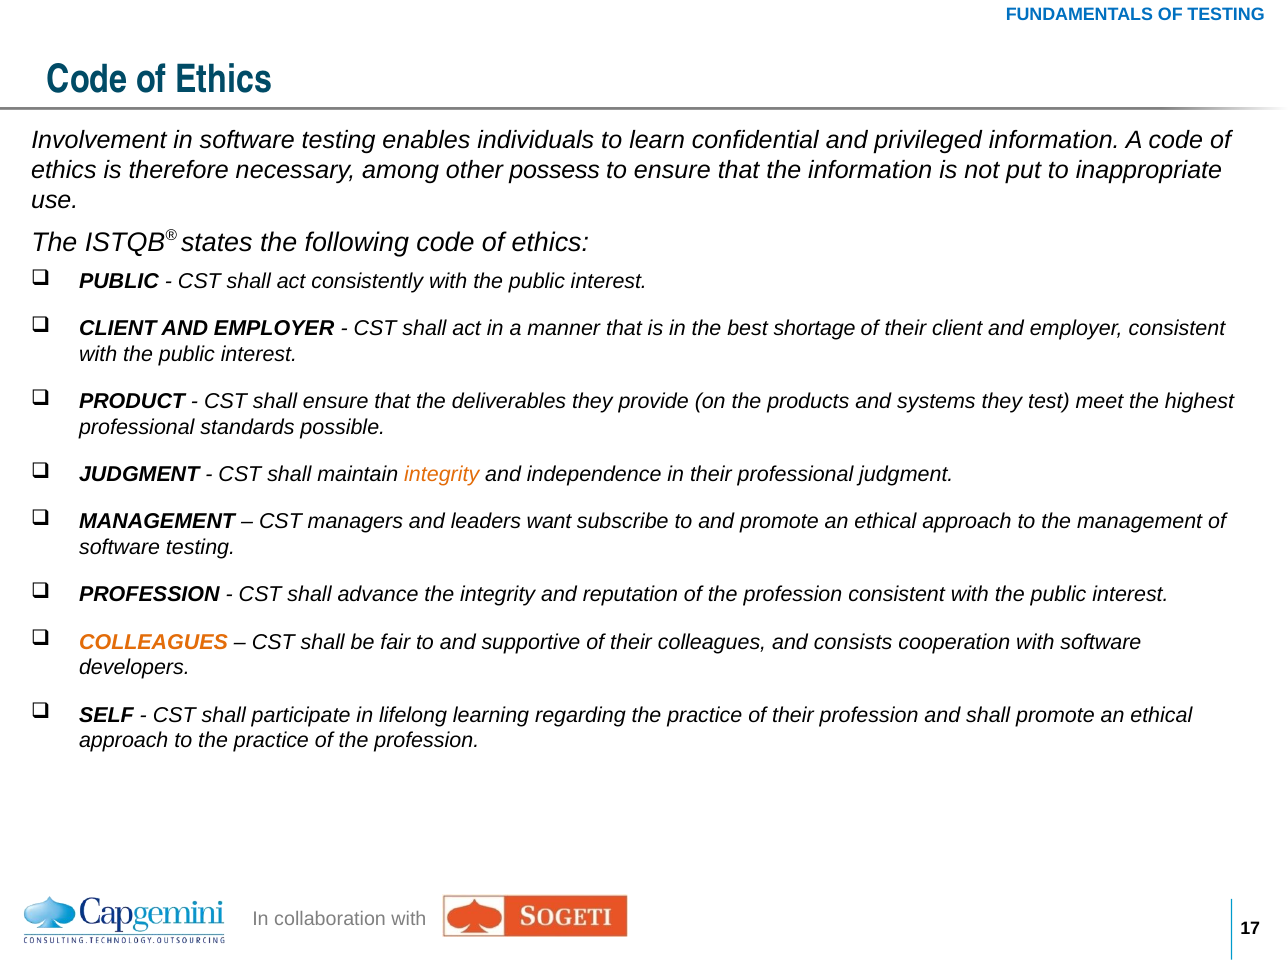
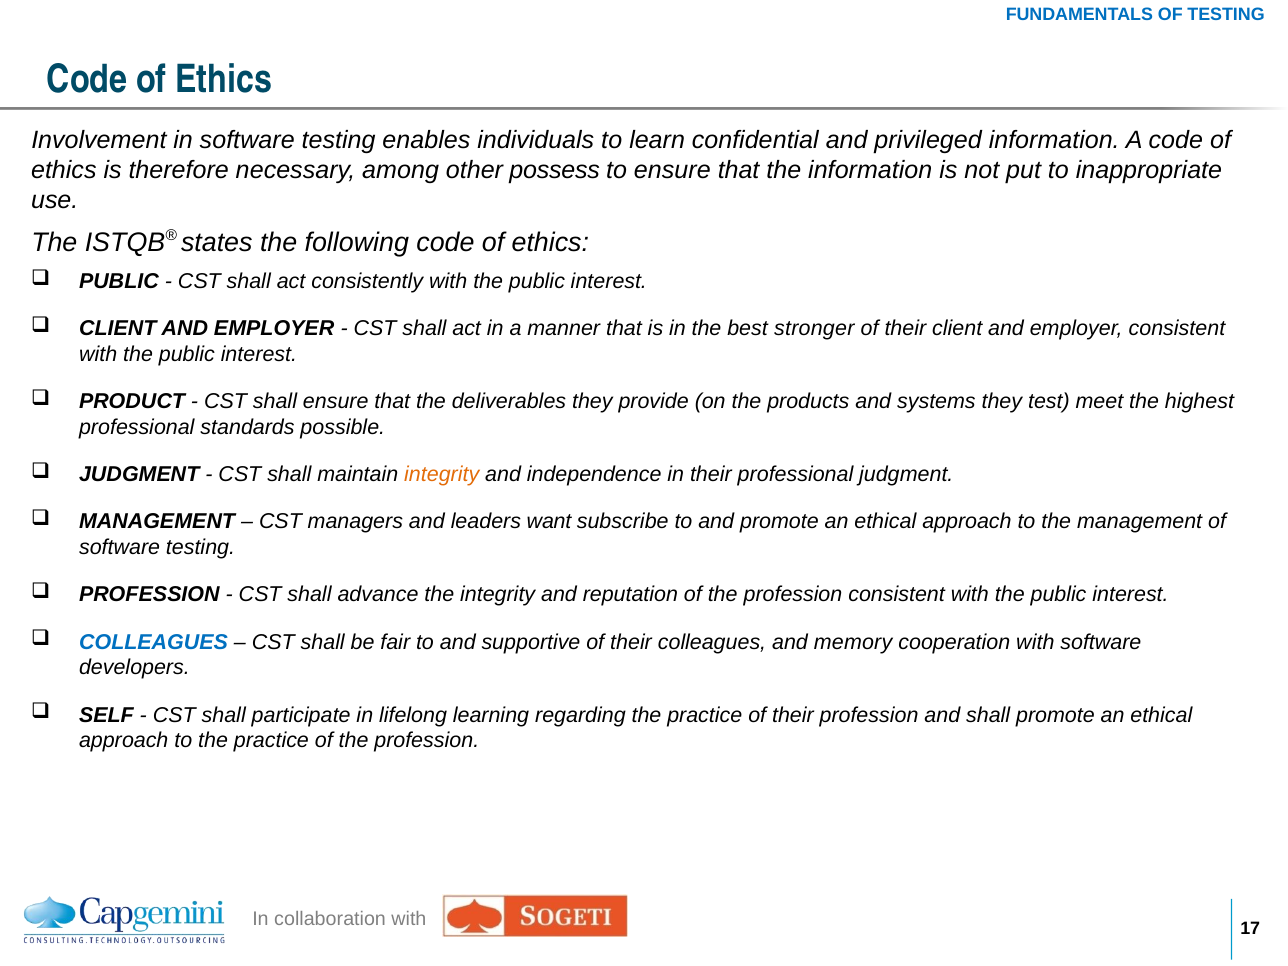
shortage: shortage -> stronger
COLLEAGUES at (154, 642) colour: orange -> blue
consists: consists -> memory
